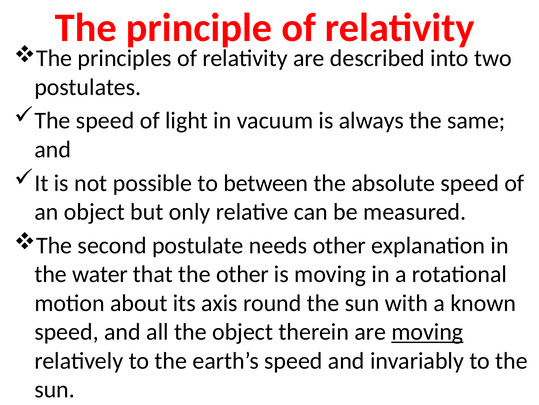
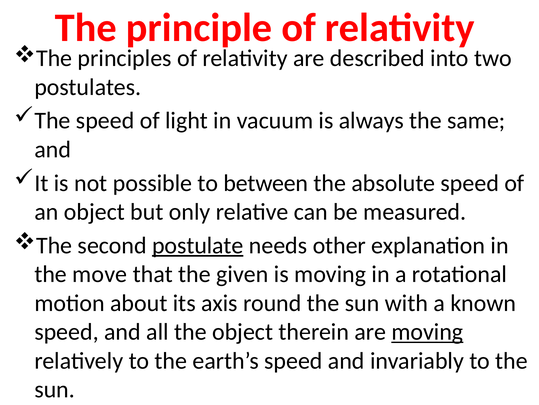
postulate underline: none -> present
water: water -> move
the other: other -> given
